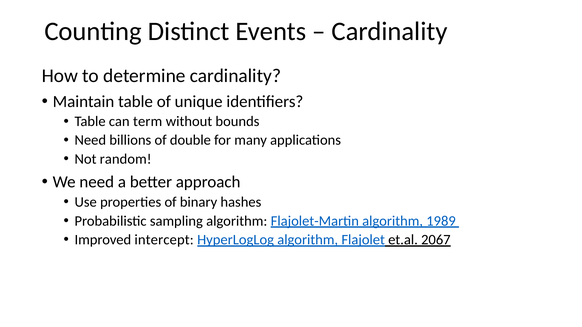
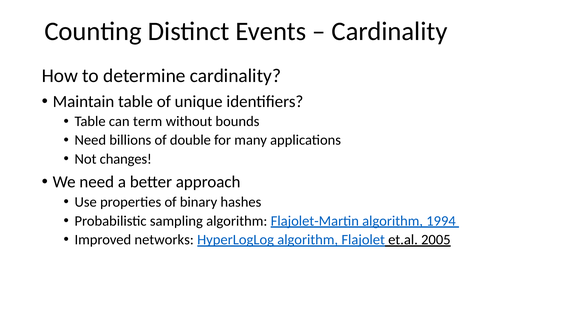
random: random -> changes
1989: 1989 -> 1994
intercept: intercept -> networks
2067: 2067 -> 2005
